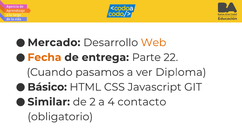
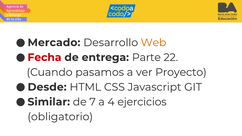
Fecha colour: orange -> red
Diploma: Diploma -> Proyecto
Básico: Básico -> Desde
2: 2 -> 7
contacto: contacto -> ejercicios
